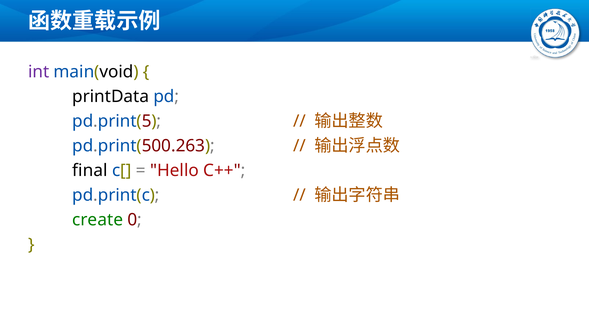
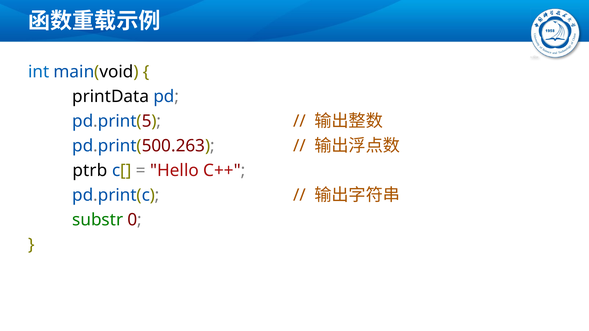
int colour: purple -> blue
final: final -> ptrb
create: create -> substr
